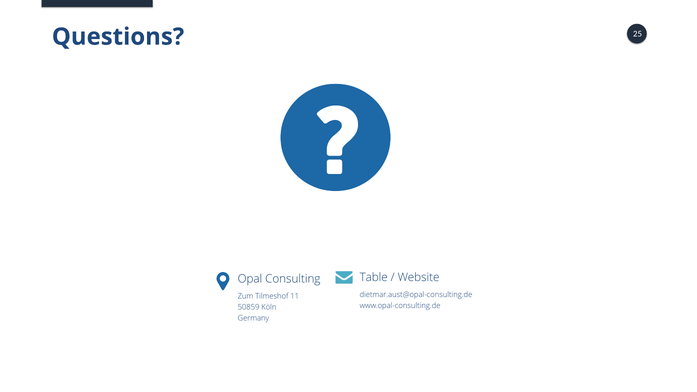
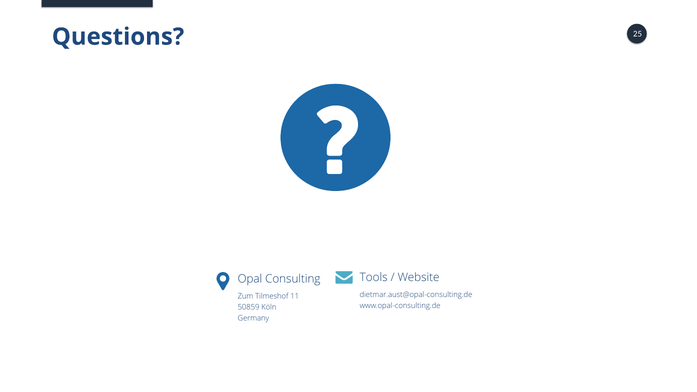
Table: Table -> Tools
